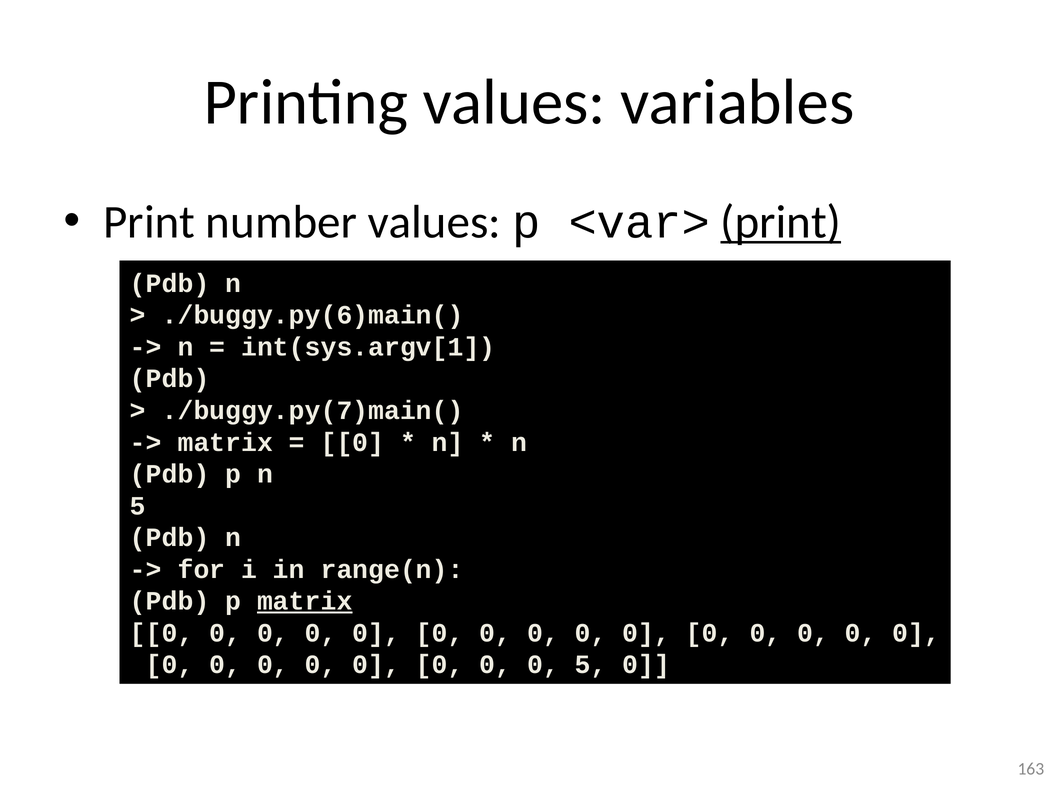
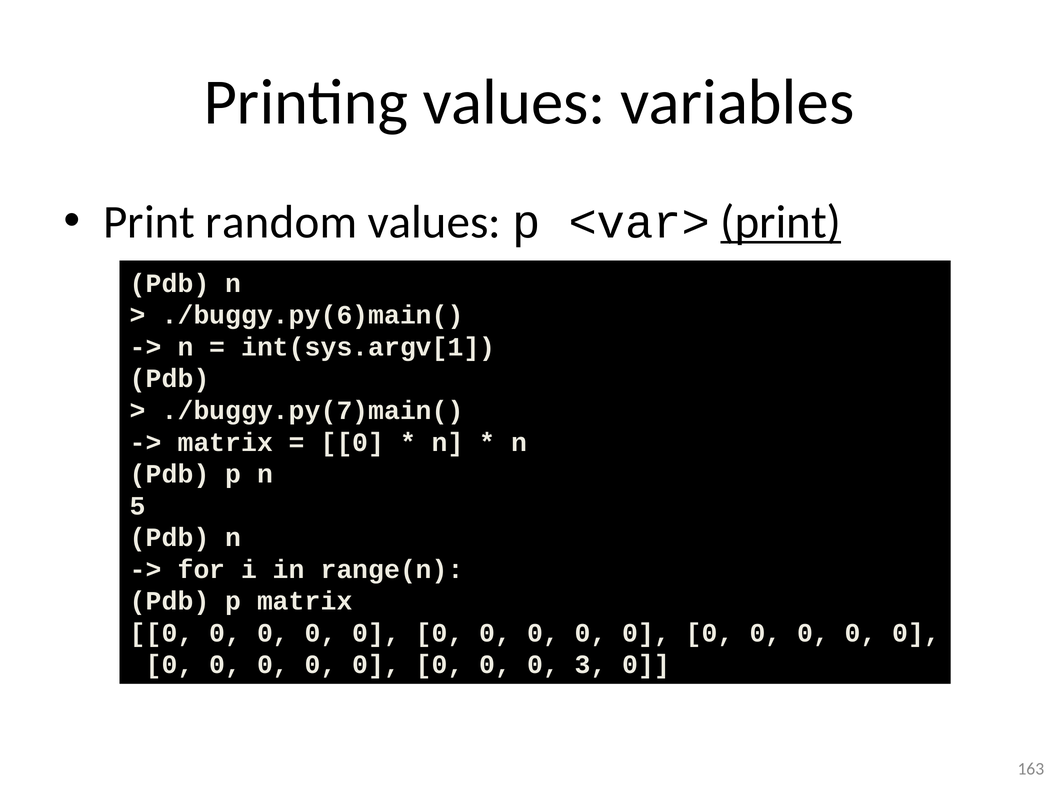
number: number -> random
matrix at (305, 601) underline: present -> none
0 5: 5 -> 3
